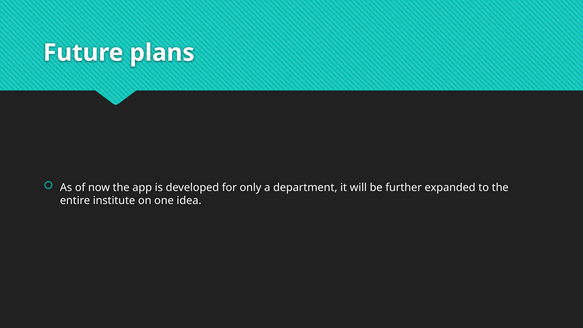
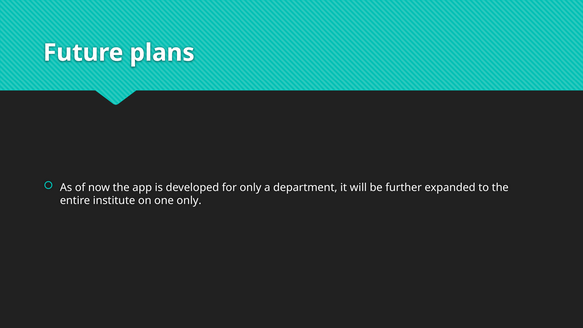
one idea: idea -> only
